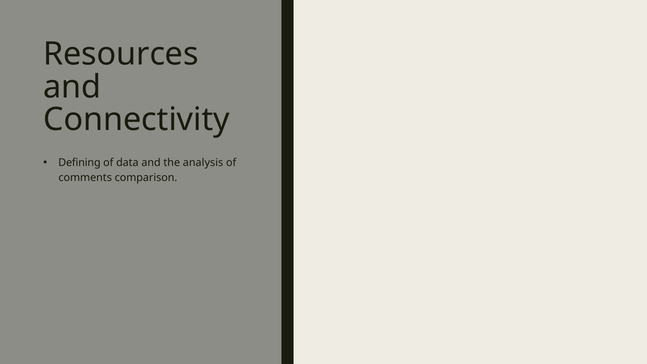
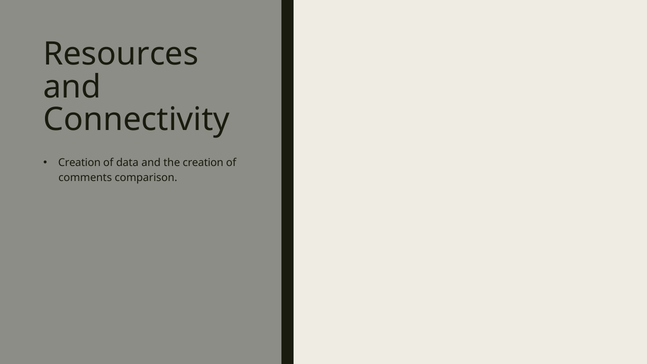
Defining at (79, 163): Defining -> Creation
the analysis: analysis -> creation
